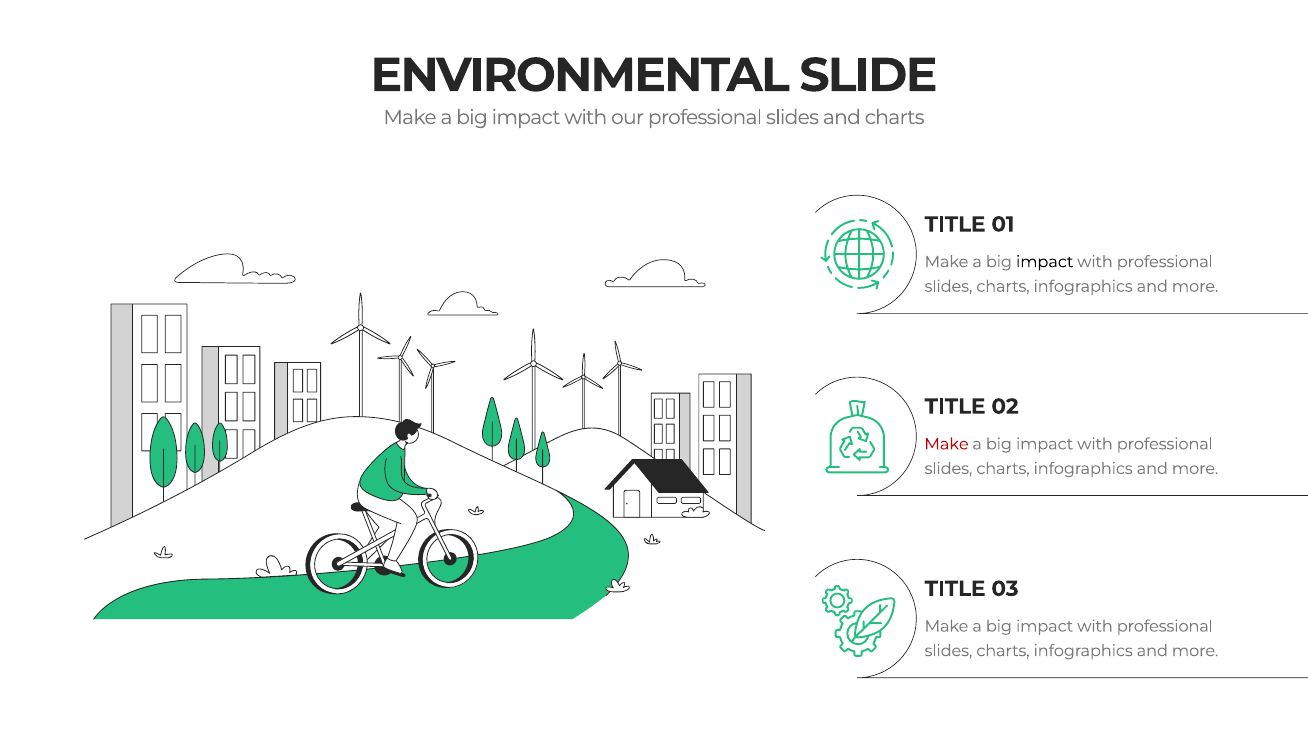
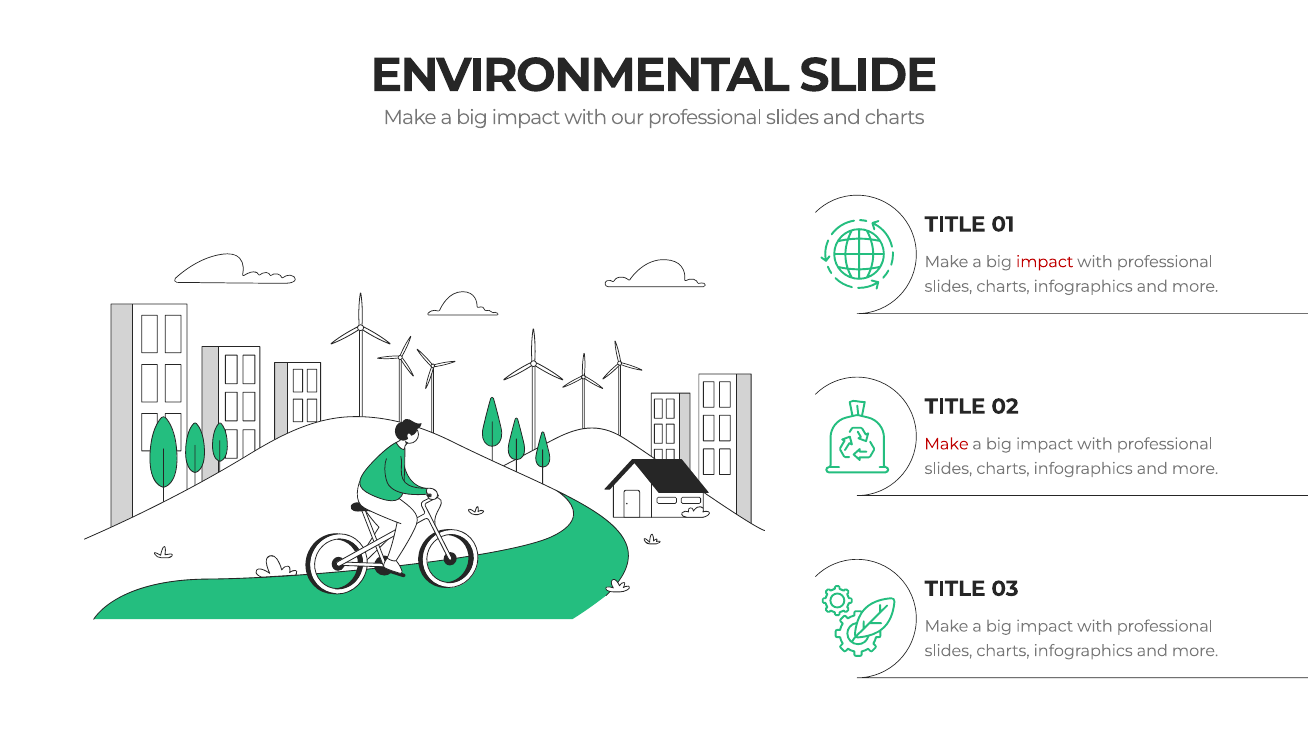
impact at (1045, 262) colour: black -> red
